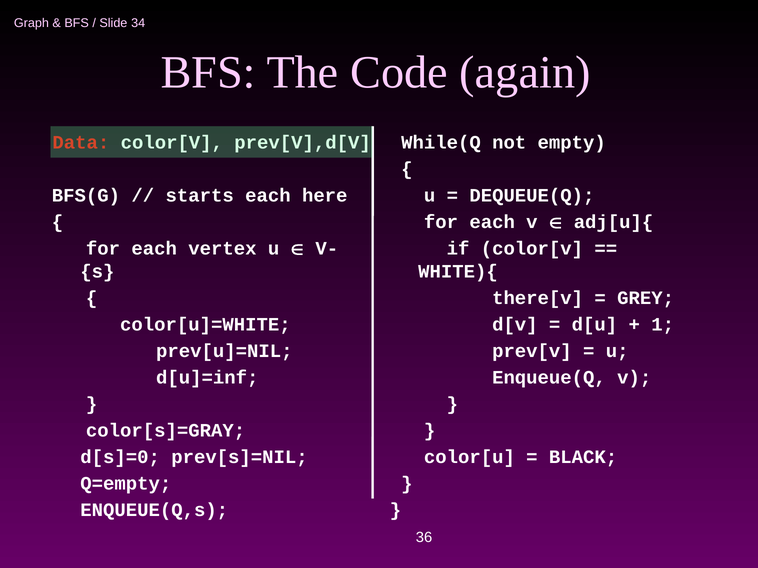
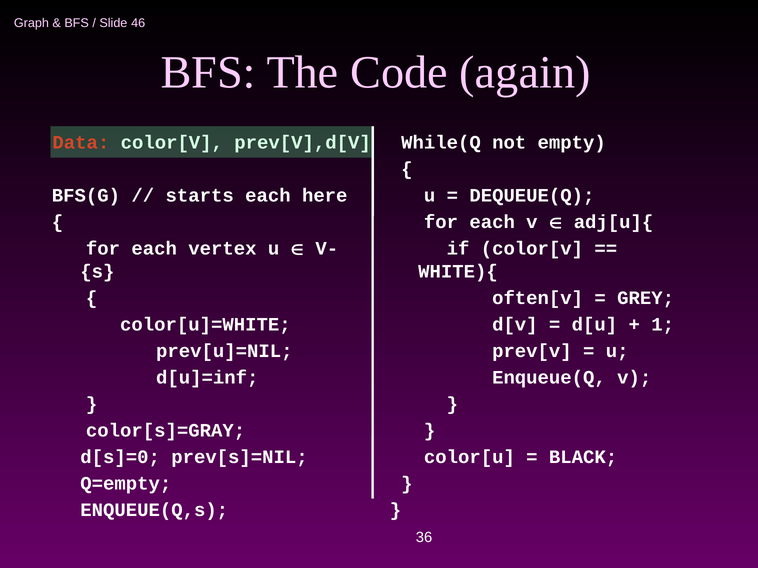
34: 34 -> 46
there[v: there[v -> often[v
